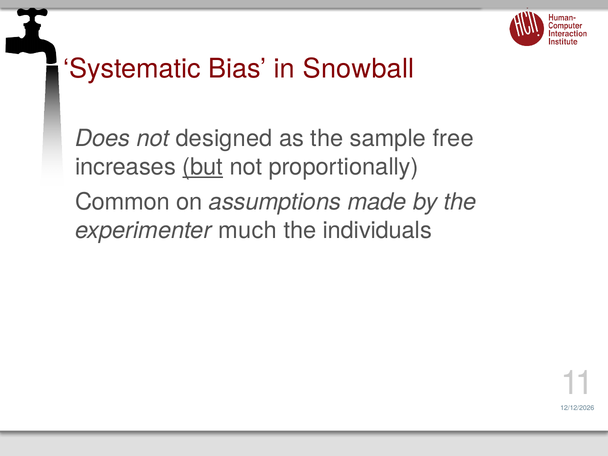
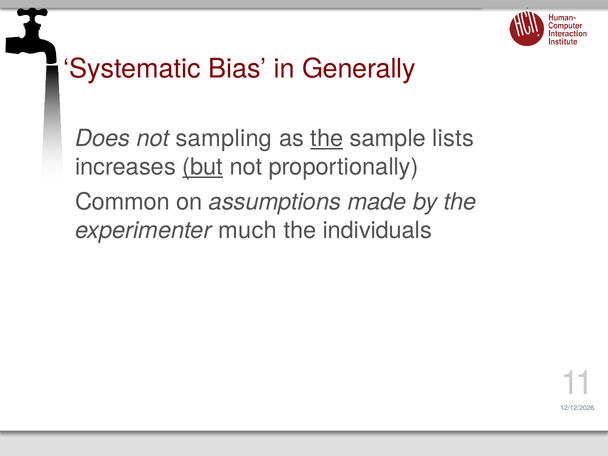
Snowball: Snowball -> Generally
designed: designed -> sampling
the at (327, 139) underline: none -> present
free: free -> lists
